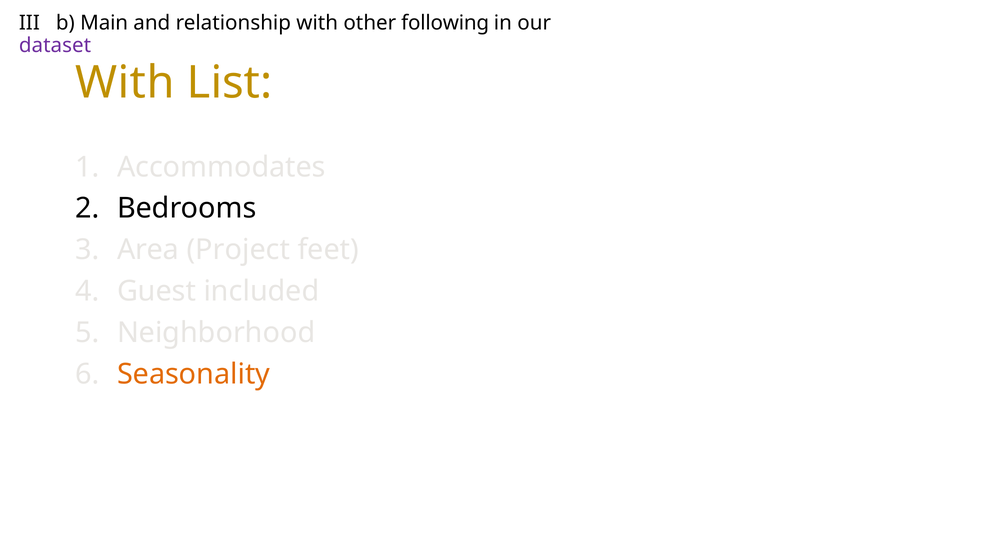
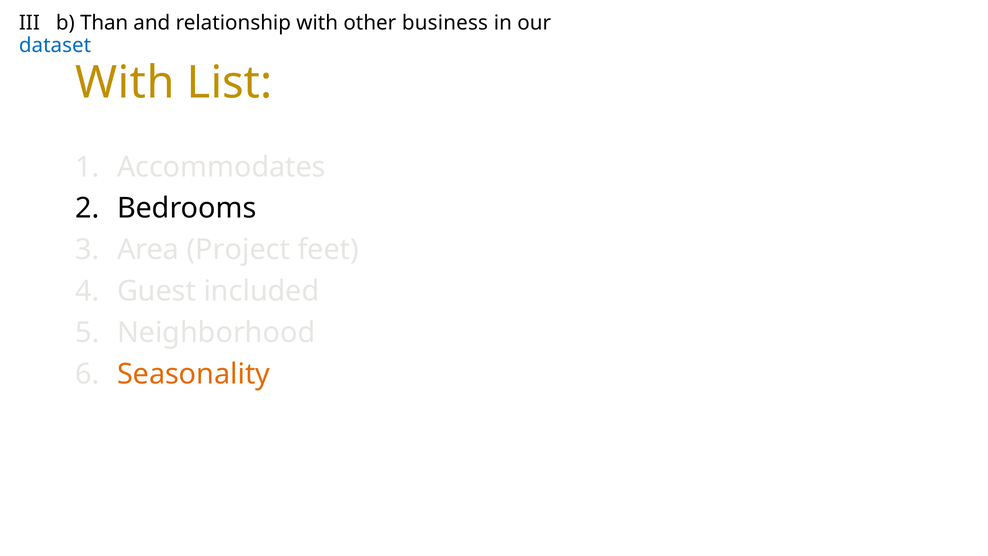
Main: Main -> Than
following: following -> business
dataset colour: purple -> blue
